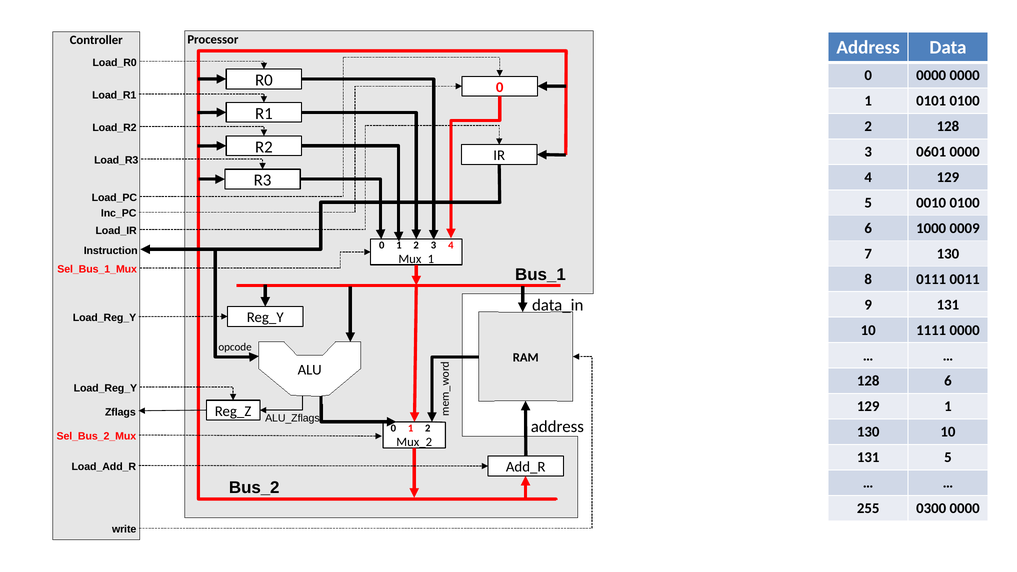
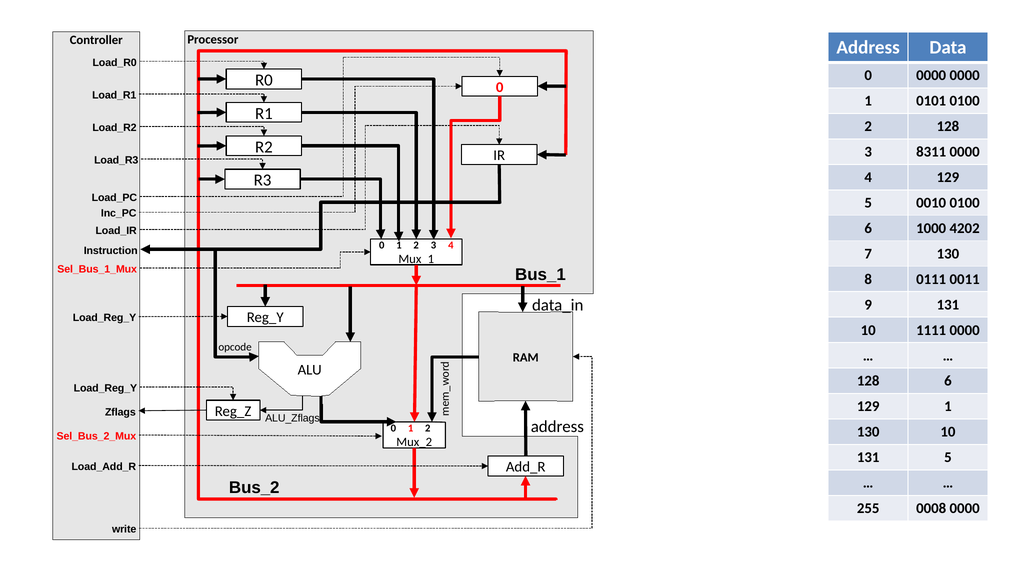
0601: 0601 -> 8311
0009: 0009 -> 4202
0300: 0300 -> 0008
